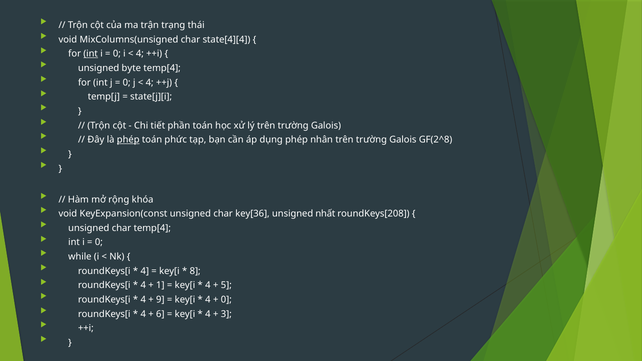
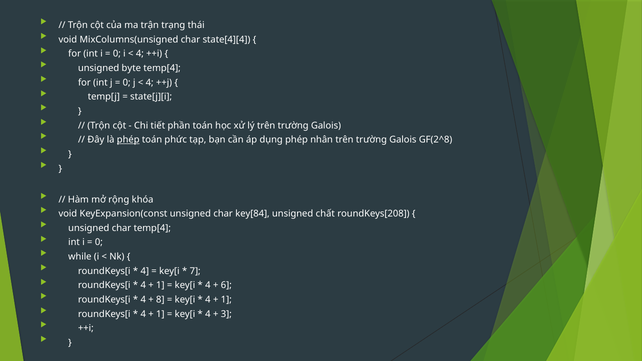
int at (91, 54) underline: present -> none
key[36: key[36 -> key[84
nhất: nhất -> chất
8: 8 -> 7
5: 5 -> 6
9: 9 -> 8
0 at (226, 300): 0 -> 1
6 at (160, 314): 6 -> 1
